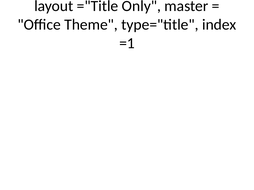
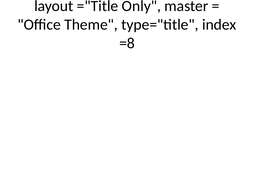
=1: =1 -> =8
